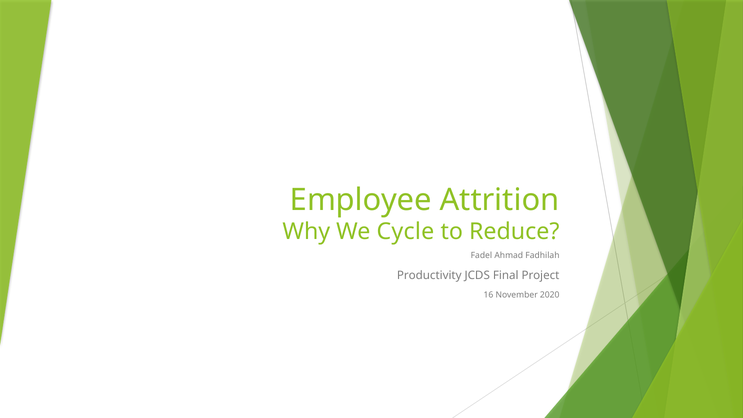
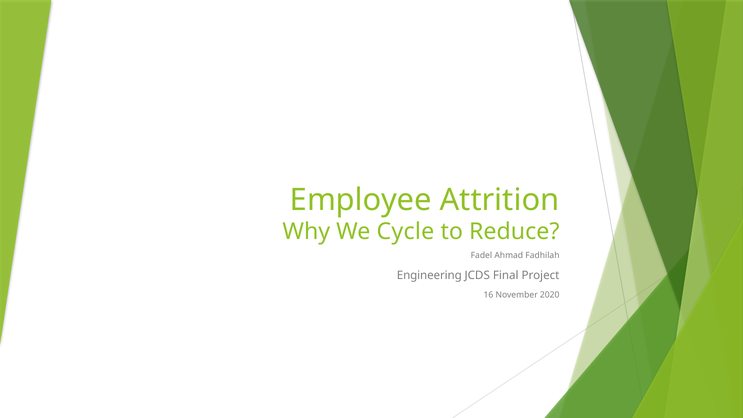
Productivity: Productivity -> Engineering
